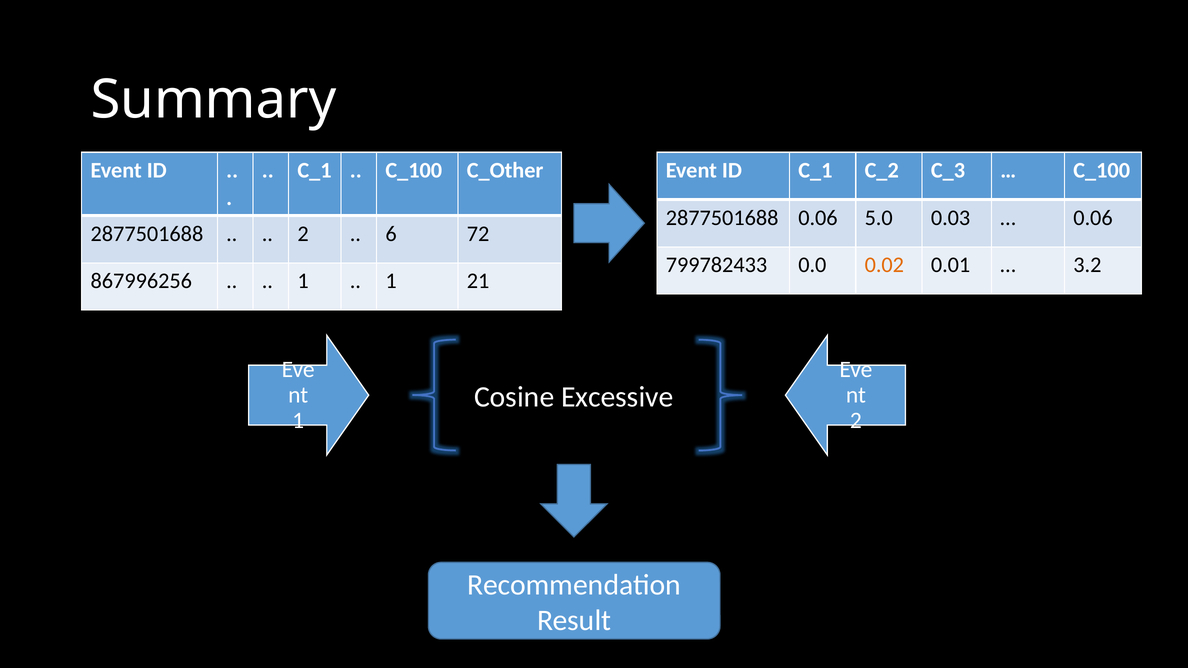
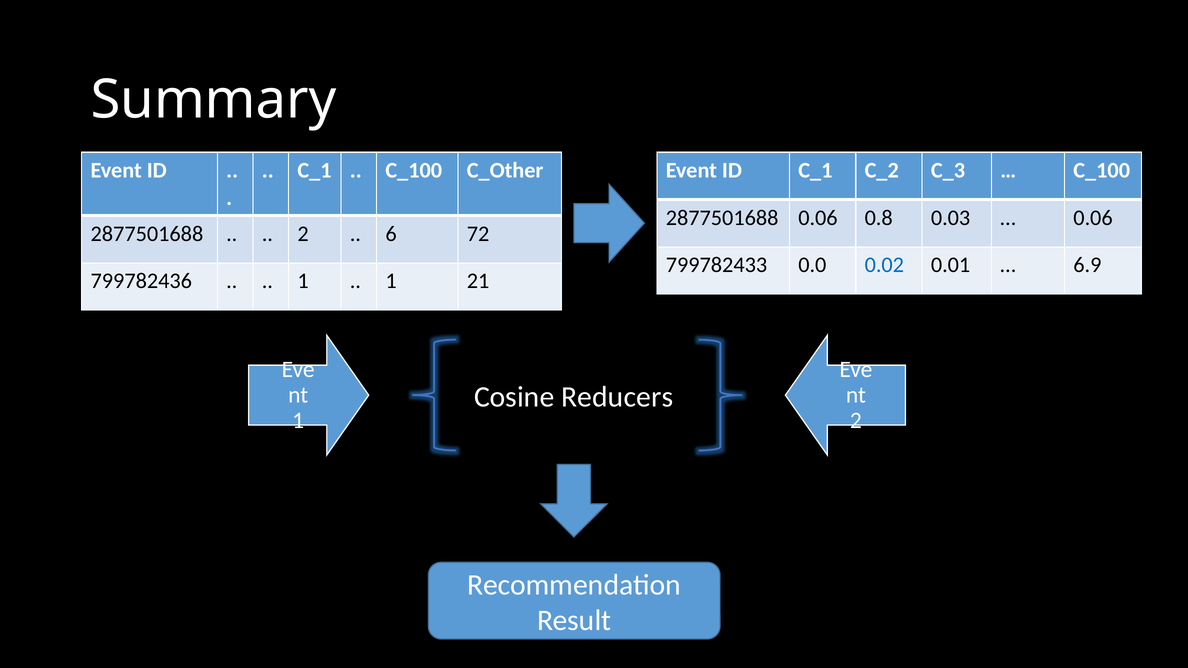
5.0: 5.0 -> 0.8
0.02 colour: orange -> blue
3.2: 3.2 -> 6.9
867996256: 867996256 -> 799782436
Excessive: Excessive -> Reducers
